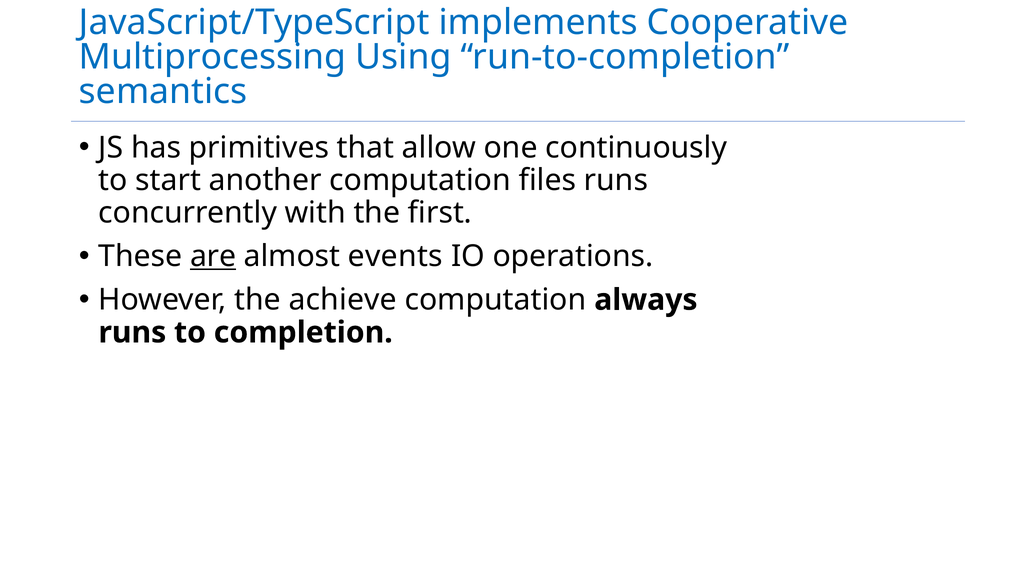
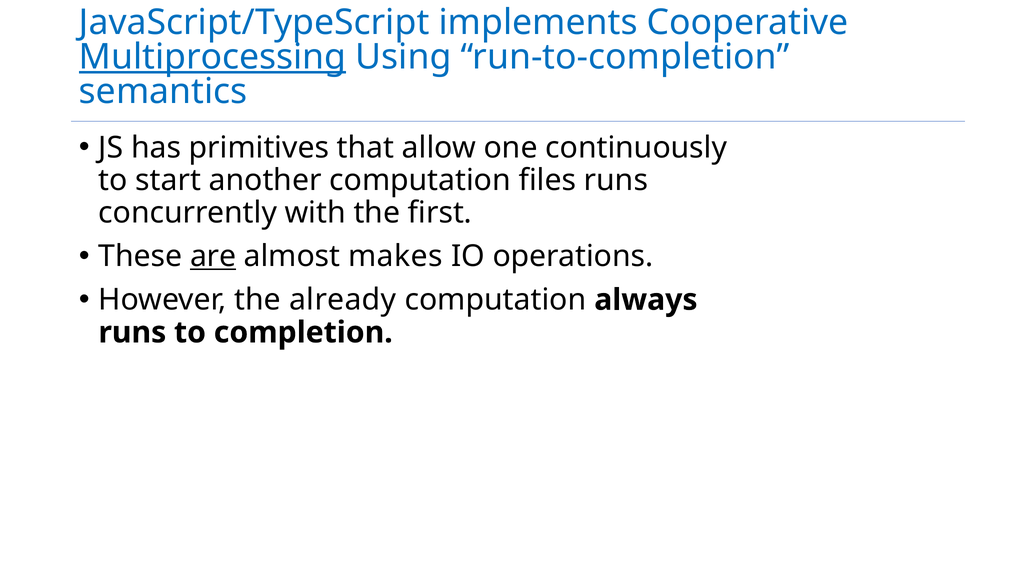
Multiprocessing underline: none -> present
events: events -> makes
achieve: achieve -> already
